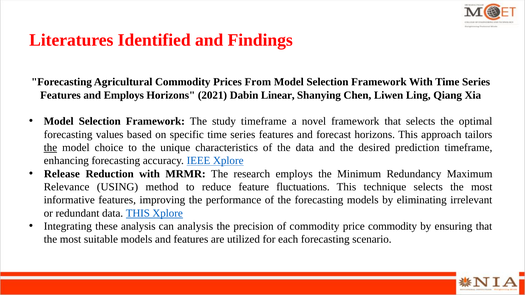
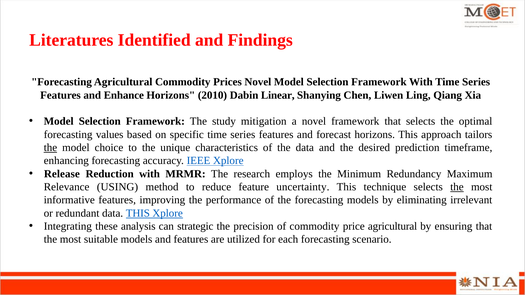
Prices From: From -> Novel
and Employs: Employs -> Enhance
2021: 2021 -> 2010
study timeframe: timeframe -> mitigation
fluctuations: fluctuations -> uncertainty
the at (457, 187) underline: none -> present
can analysis: analysis -> strategic
price commodity: commodity -> agricultural
